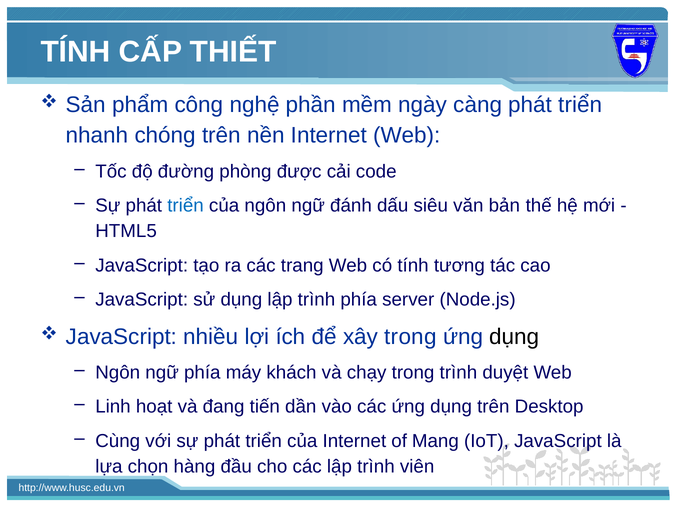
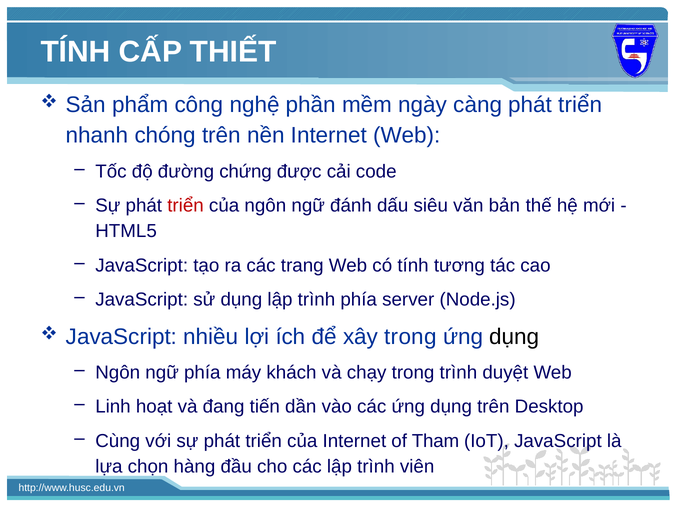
phòng: phòng -> chứng
triển at (186, 206) colour: blue -> red
Mang: Mang -> Tham
